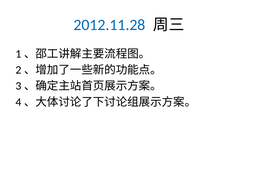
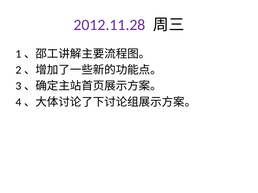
2012.11.28 colour: blue -> purple
